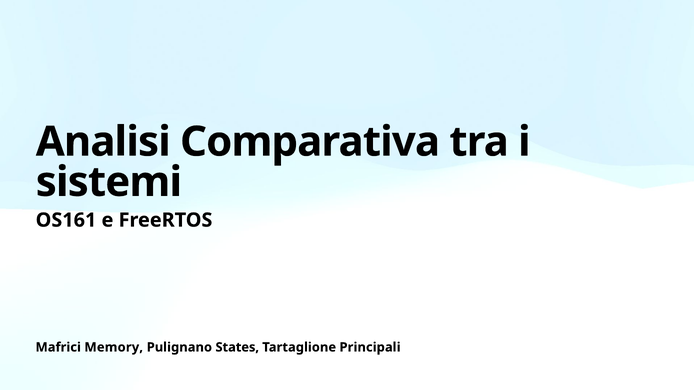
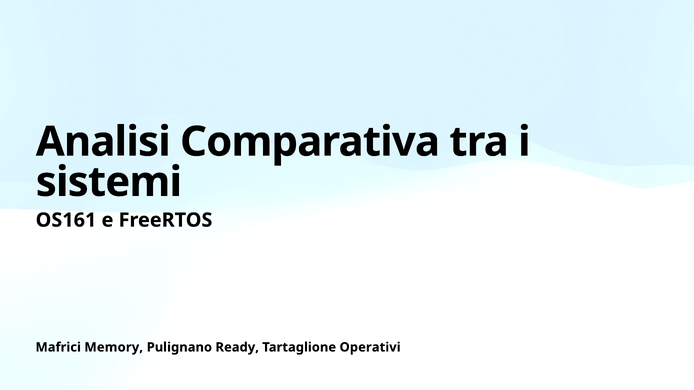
States: States -> Ready
Principali: Principali -> Operativi
